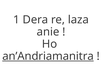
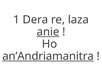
anie underline: none -> present
